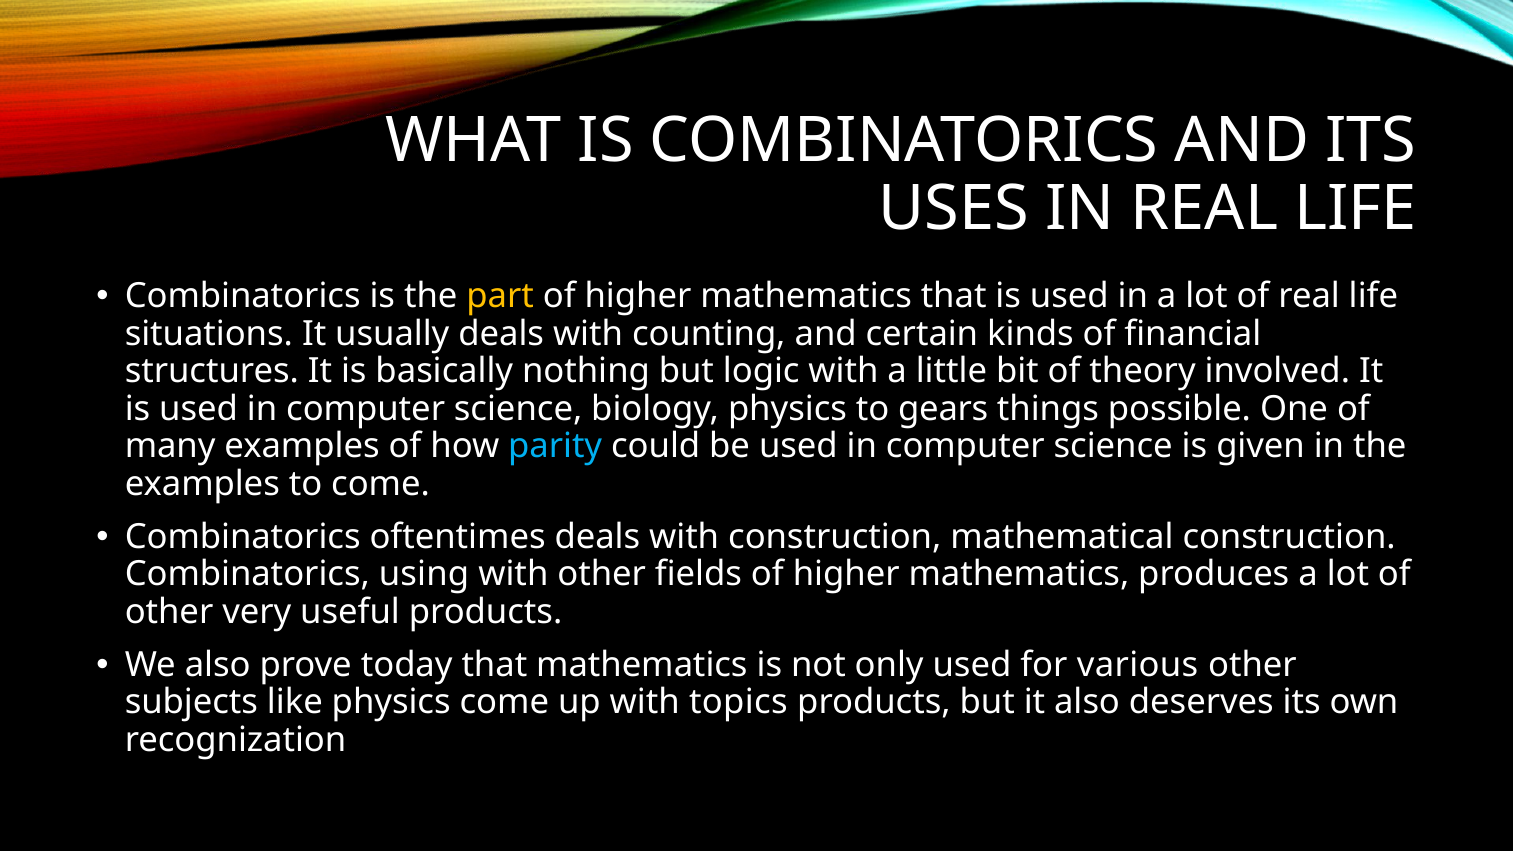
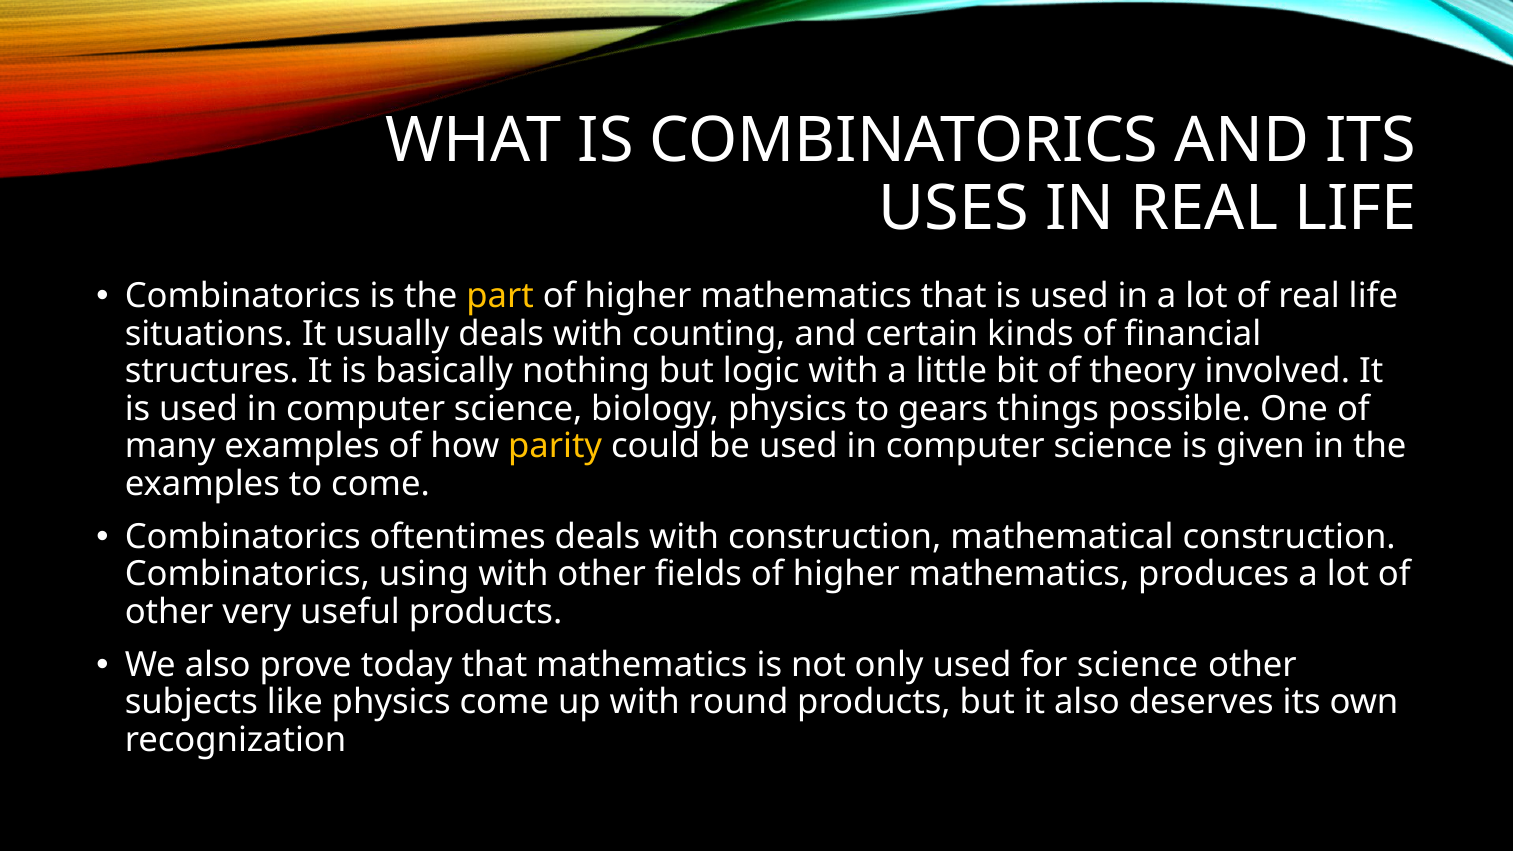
parity colour: light blue -> yellow
for various: various -> science
topics: topics -> round
